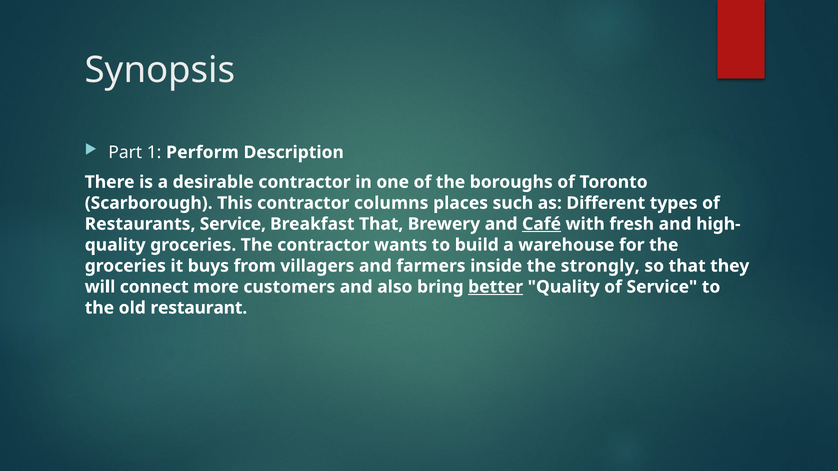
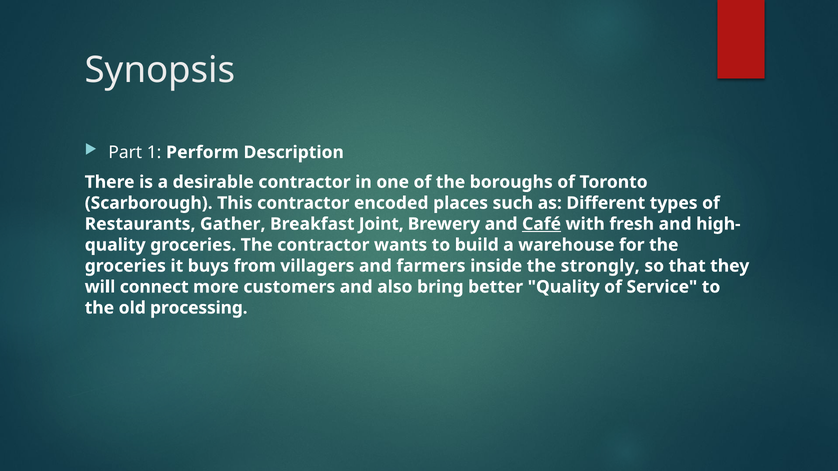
columns: columns -> encoded
Restaurants Service: Service -> Gather
Breakfast That: That -> Joint
better underline: present -> none
restaurant: restaurant -> processing
